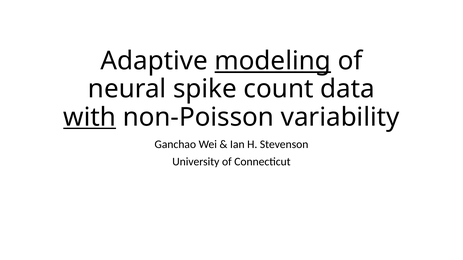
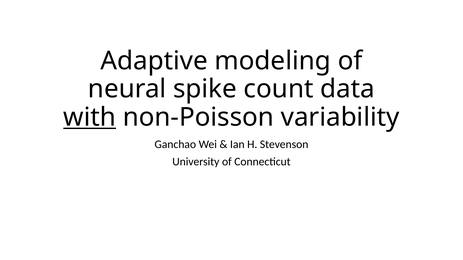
modeling underline: present -> none
